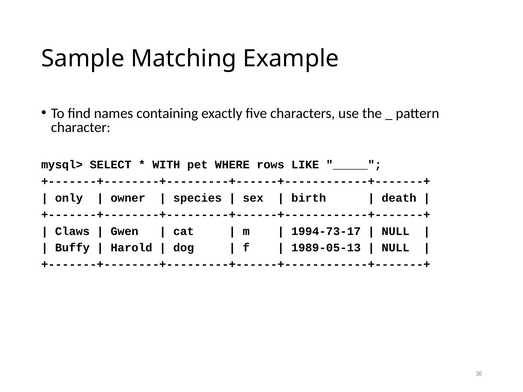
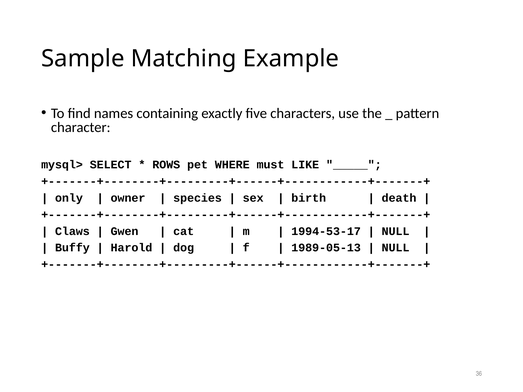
WITH: WITH -> ROWS
rows: rows -> must
1994-73-17: 1994-73-17 -> 1994-53-17
